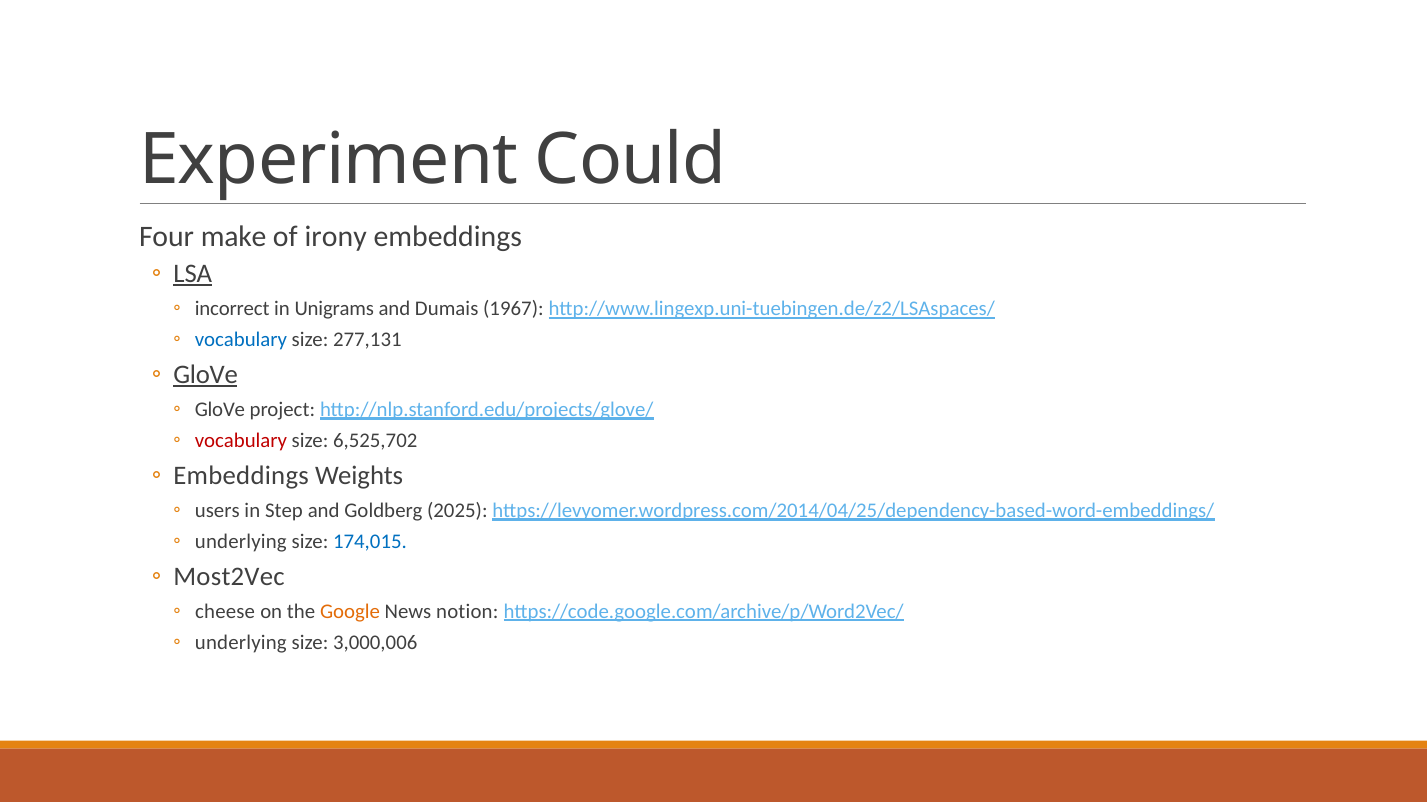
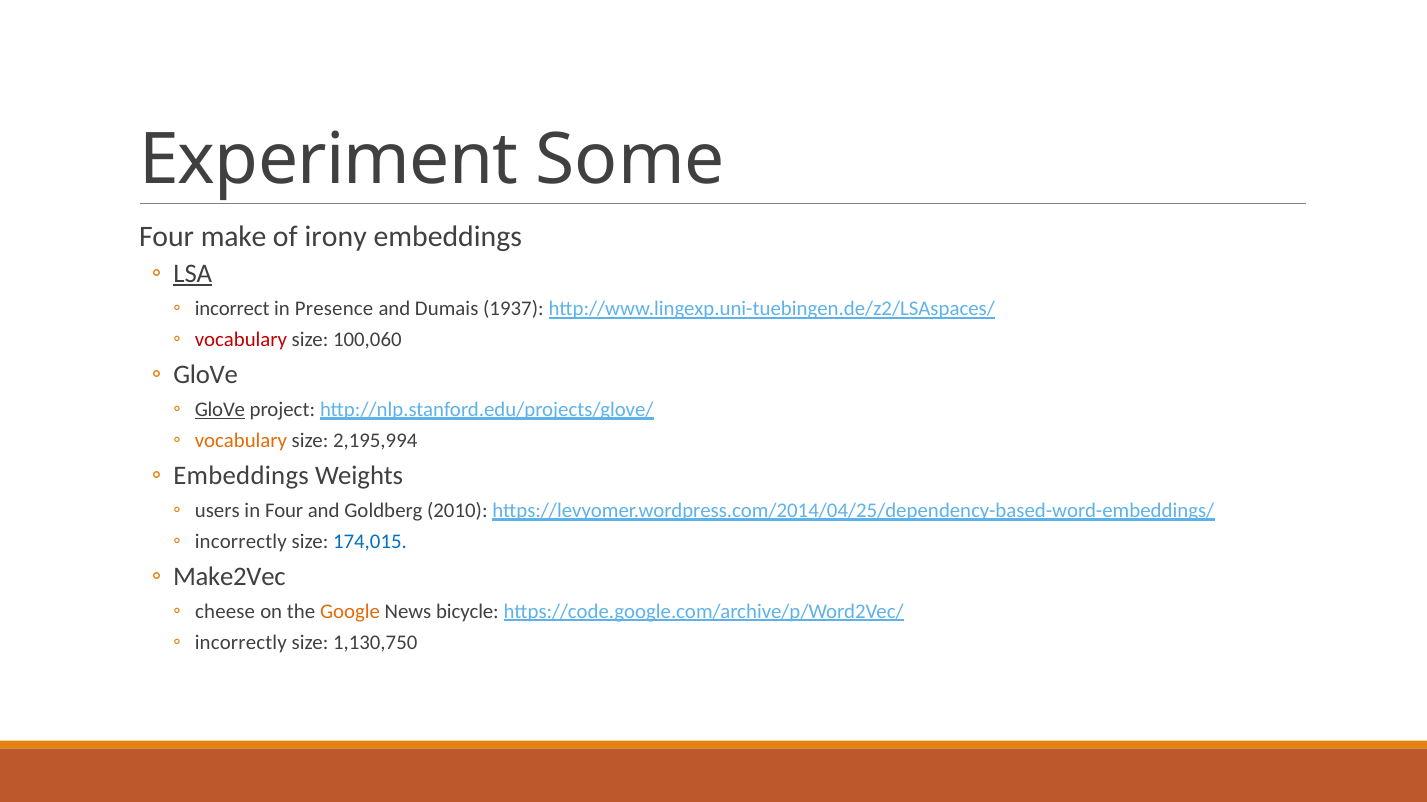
Could: Could -> Some
Unigrams: Unigrams -> Presence
1967: 1967 -> 1937
vocabulary at (241, 340) colour: blue -> red
277,131: 277,131 -> 100,060
GloVe at (206, 375) underline: present -> none
GloVe at (220, 410) underline: none -> present
vocabulary at (241, 441) colour: red -> orange
6,525,702: 6,525,702 -> 2,195,994
in Step: Step -> Four
2025: 2025 -> 2010
underlying at (241, 542): underlying -> incorrectly
Most2Vec: Most2Vec -> Make2Vec
notion: notion -> bicycle
underlying at (241, 643): underlying -> incorrectly
3,000,006: 3,000,006 -> 1,130,750
